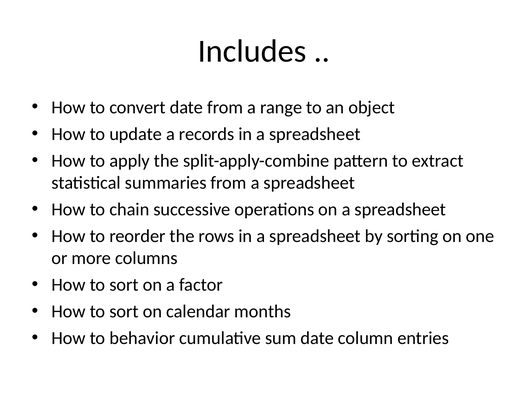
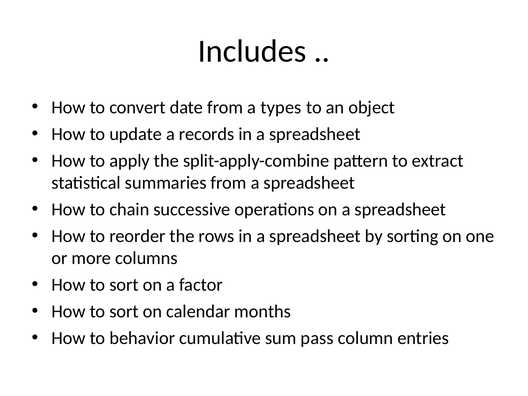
range: range -> types
sum date: date -> pass
